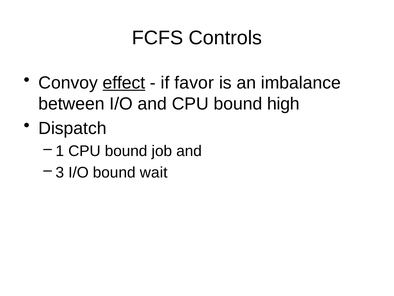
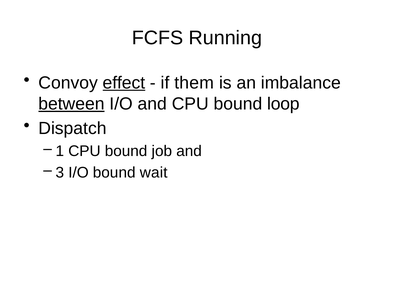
Controls: Controls -> Running
favor: favor -> them
between underline: none -> present
high: high -> loop
